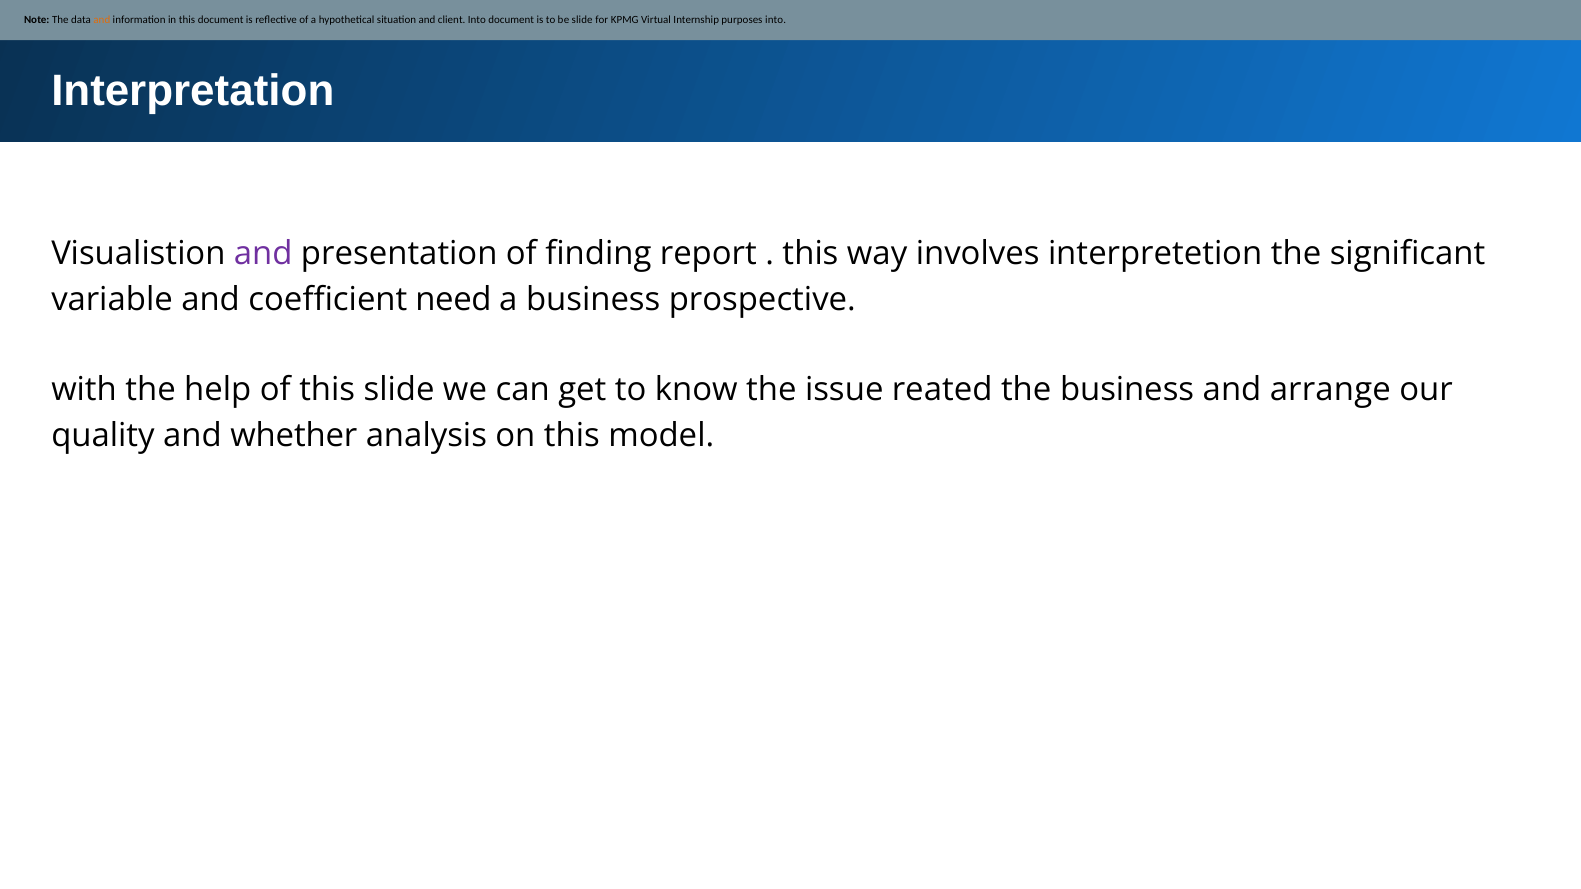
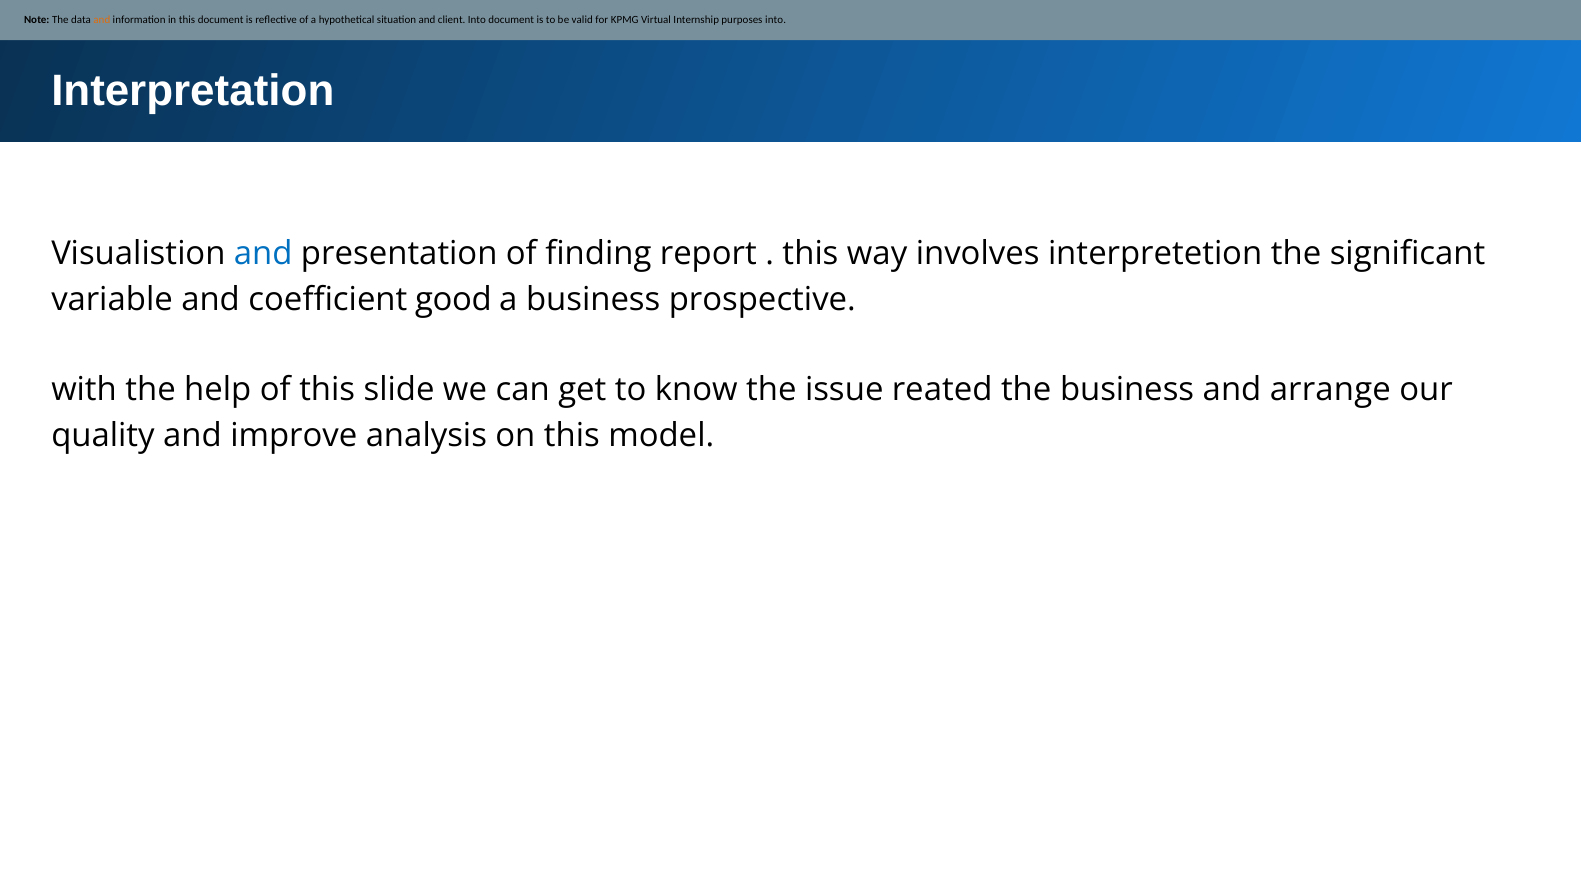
be slide: slide -> valid
and at (263, 254) colour: purple -> blue
need: need -> good
whether: whether -> improve
